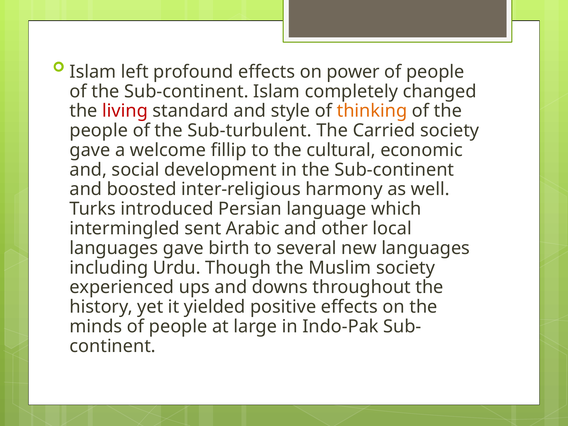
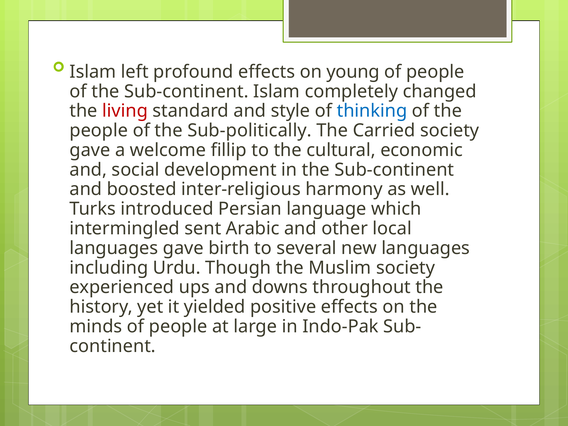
power: power -> young
thinking colour: orange -> blue
Sub-turbulent: Sub-turbulent -> Sub-politically
